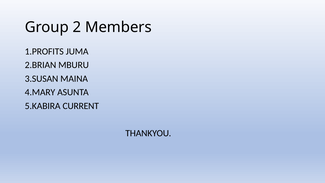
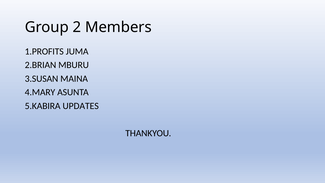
CURRENT: CURRENT -> UPDATES
